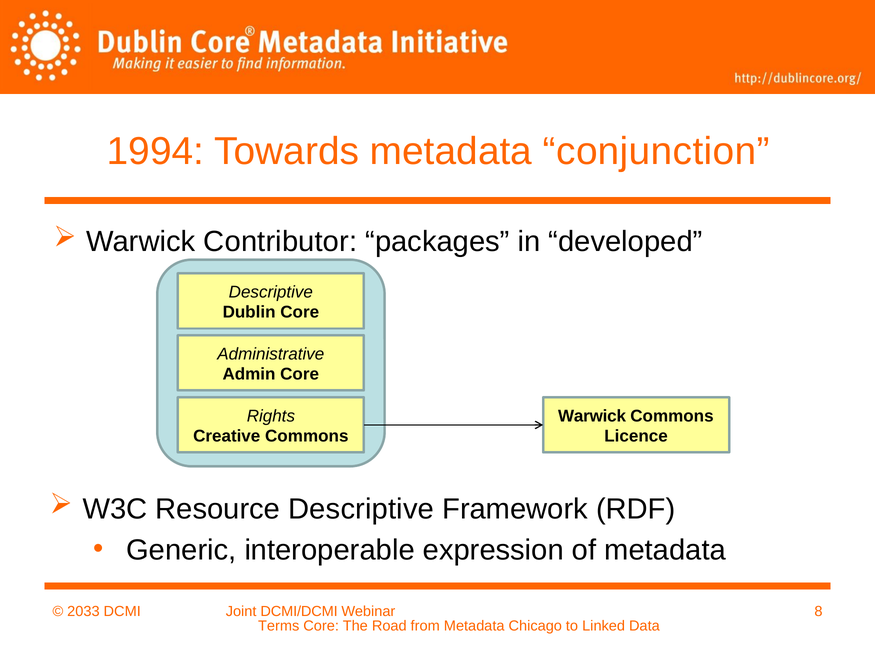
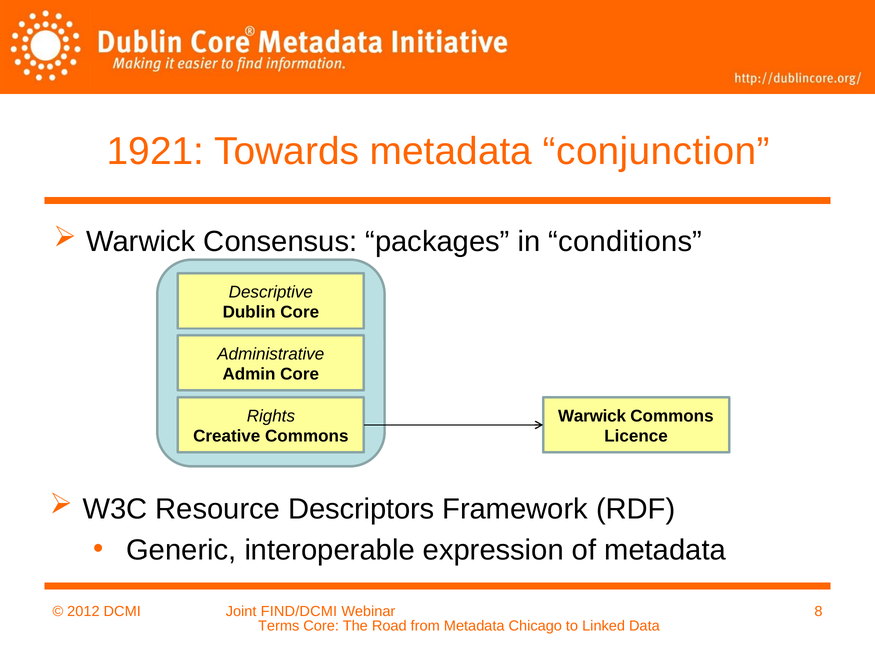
1994: 1994 -> 1921
Contributor: Contributor -> Consensus
developed: developed -> conditions
Resource Descriptive: Descriptive -> Descriptors
2033: 2033 -> 2012
DCMI/DCMI: DCMI/DCMI -> FIND/DCMI
